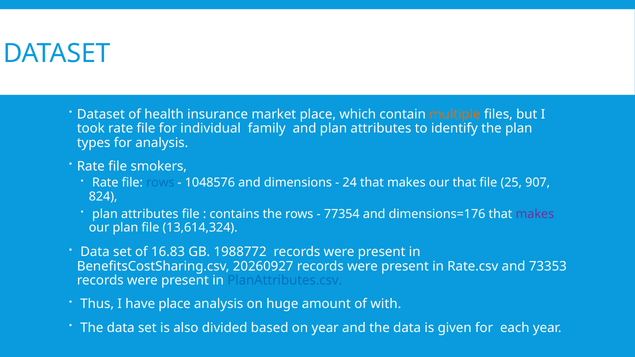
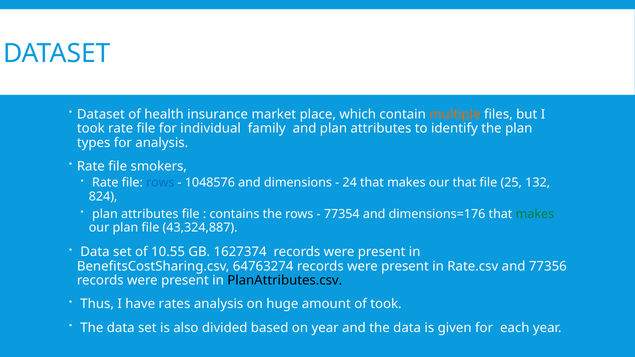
907: 907 -> 132
makes at (535, 214) colour: purple -> green
13,614,324: 13,614,324 -> 43,324,887
16.83: 16.83 -> 10.55
1988772: 1988772 -> 1627374
20260927: 20260927 -> 64763274
73353: 73353 -> 77356
PlanAttributes.csv colour: blue -> black
have place: place -> rates
of with: with -> took
